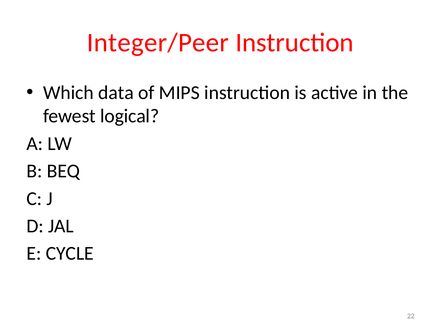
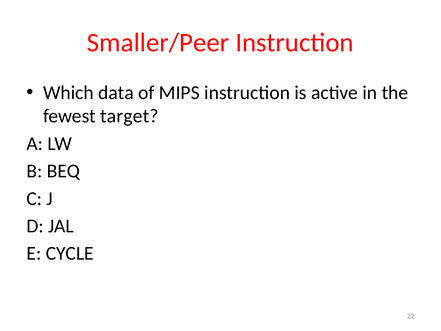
Integer/Peer: Integer/Peer -> Smaller/Peer
logical: logical -> target
